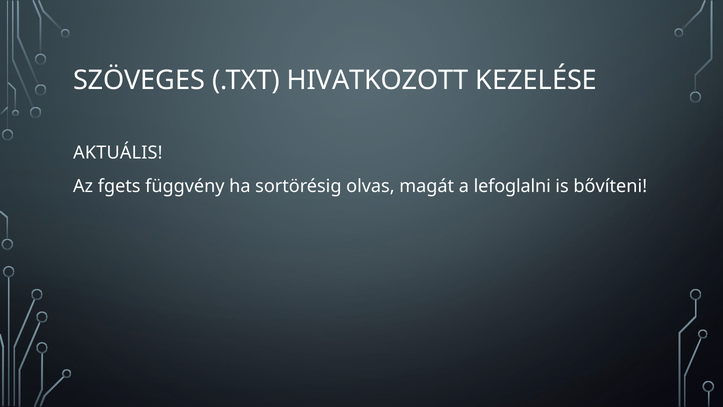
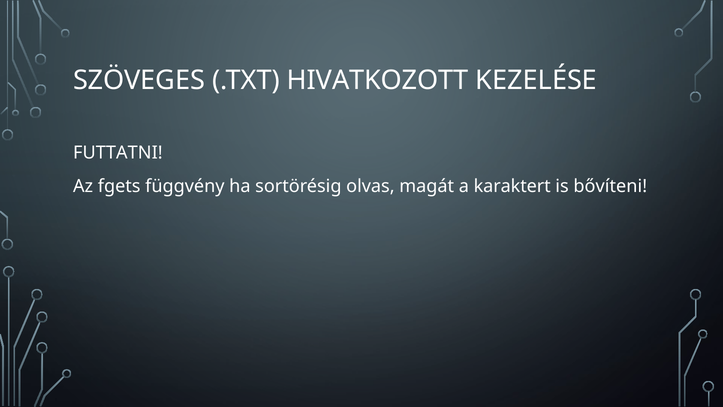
AKTUÁLIS: AKTUÁLIS -> FUTTATNI
lefoglalni: lefoglalni -> karaktert
